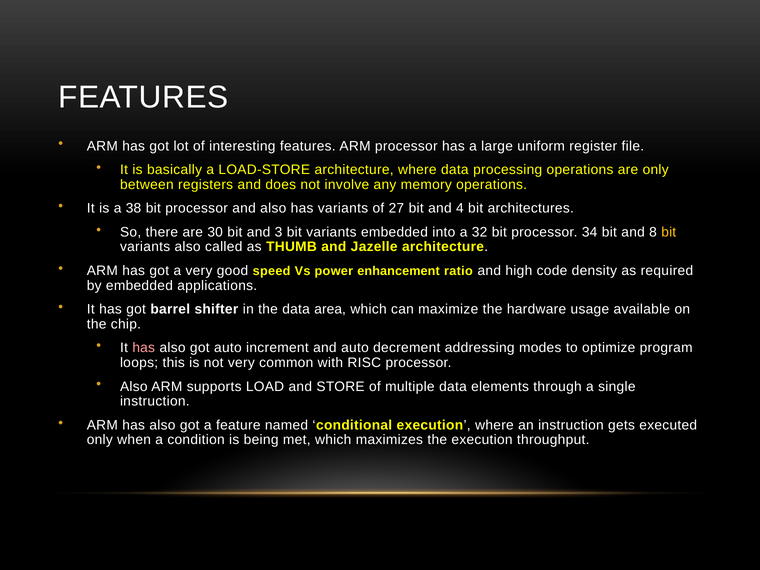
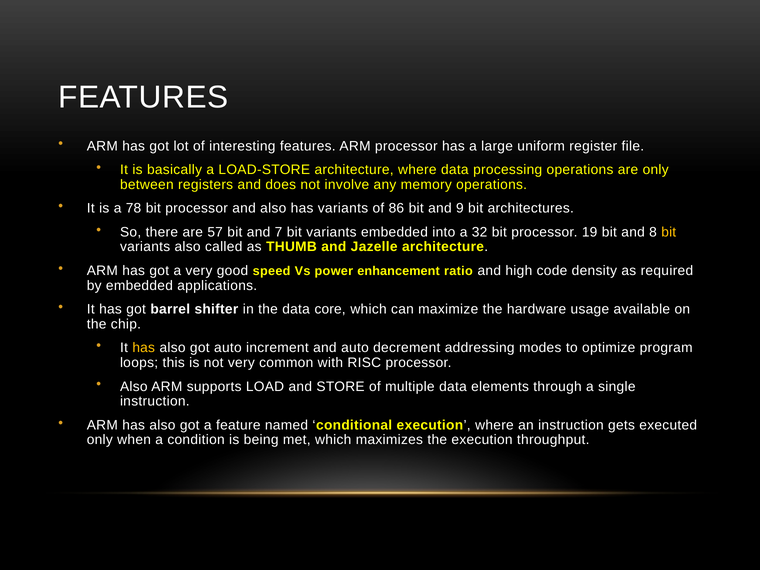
38: 38 -> 78
27: 27 -> 86
4: 4 -> 9
30: 30 -> 57
3: 3 -> 7
34: 34 -> 19
area: area -> core
has at (144, 348) colour: pink -> yellow
